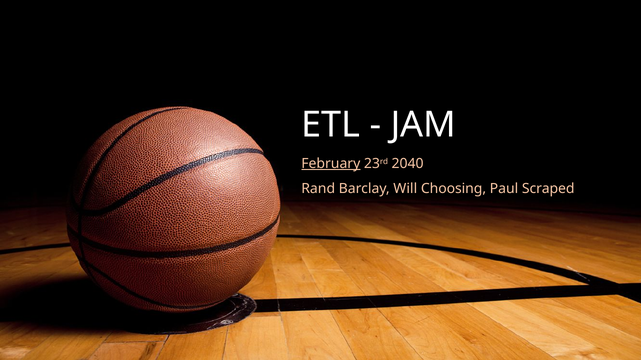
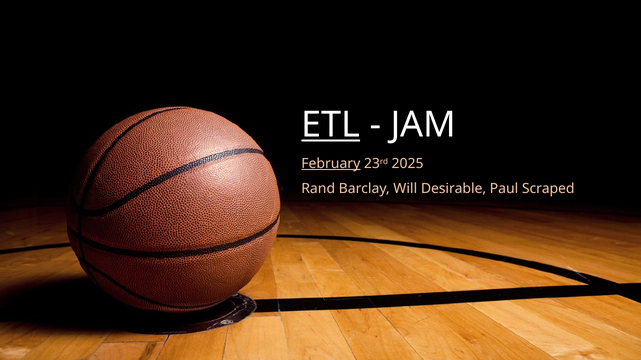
ETL underline: none -> present
2040: 2040 -> 2025
Choosing: Choosing -> Desirable
